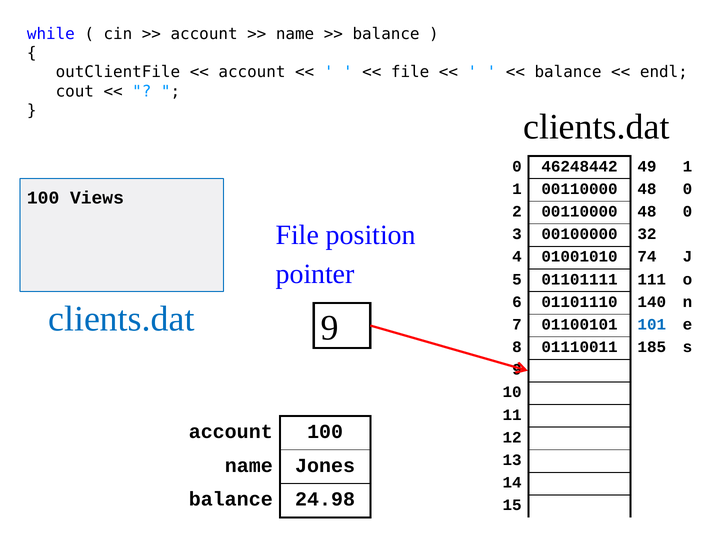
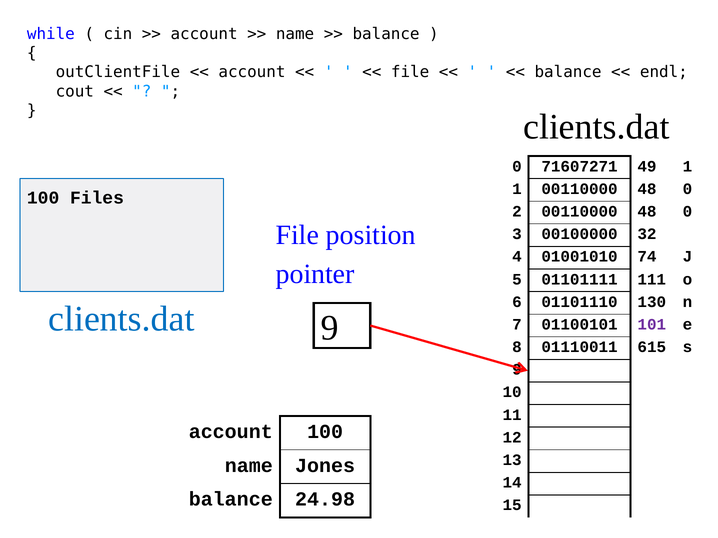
46248442: 46248442 -> 71607271
Views: Views -> Files
140: 140 -> 130
101 colour: blue -> purple
185: 185 -> 615
